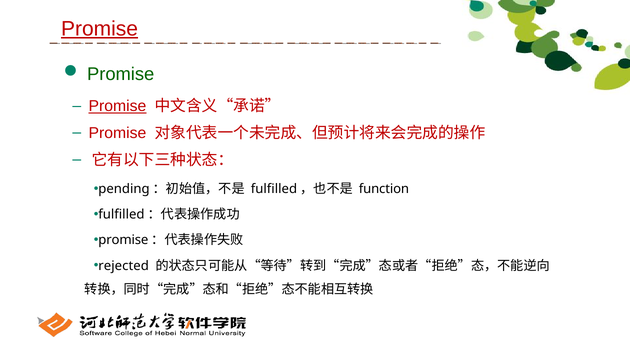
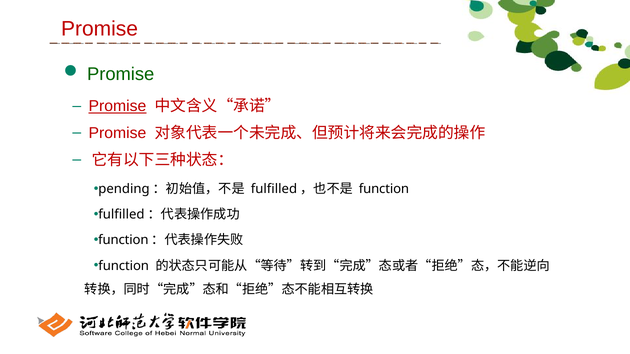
Promise at (100, 29) underline: present -> none
promise at (123, 240): promise -> function
rejected at (124, 266): rejected -> function
